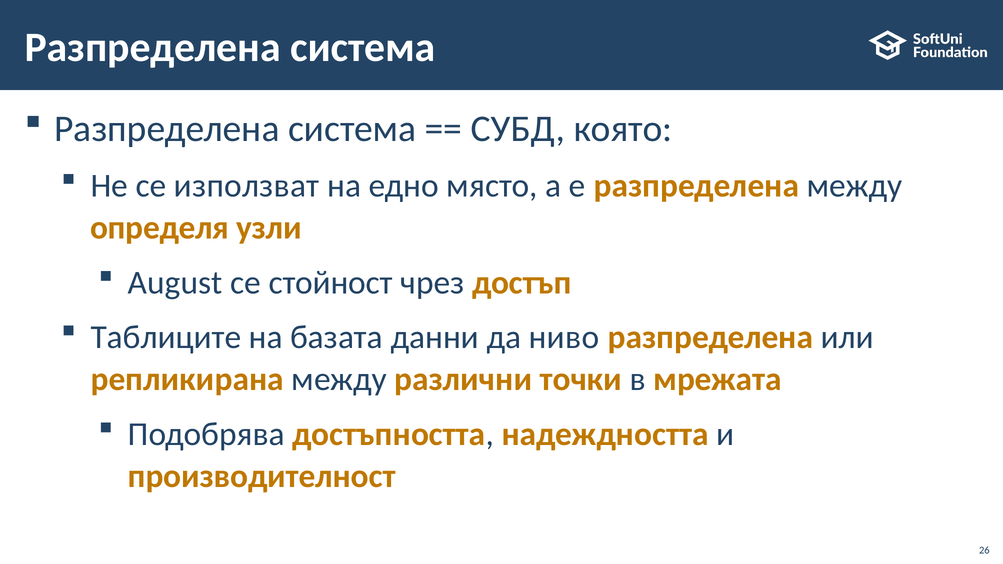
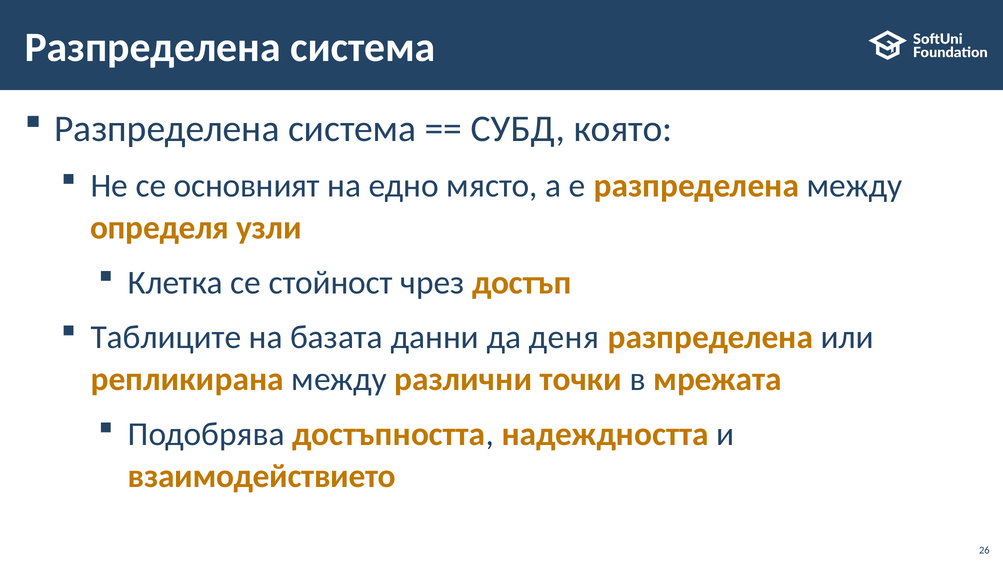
използват: използват -> основният
August: August -> Клетка
ниво: ниво -> деня
производителност: производителност -> взаимодействието
